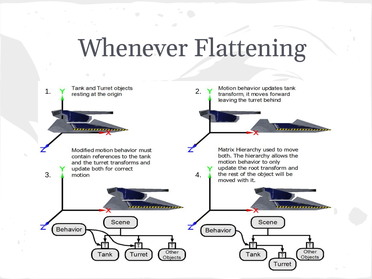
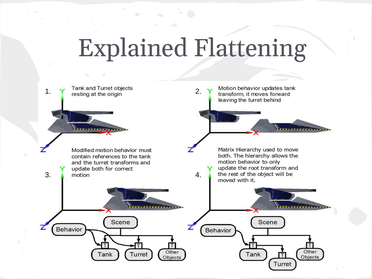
Whenever: Whenever -> Explained
